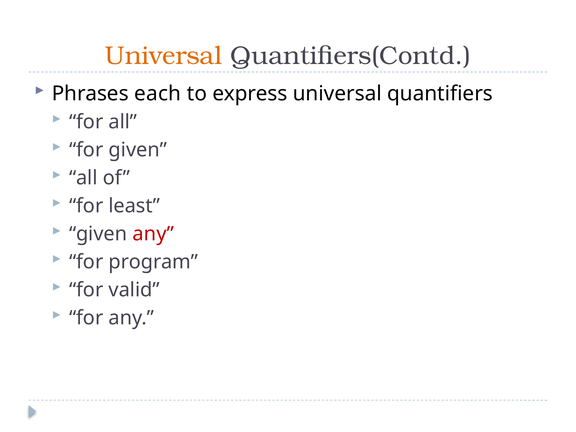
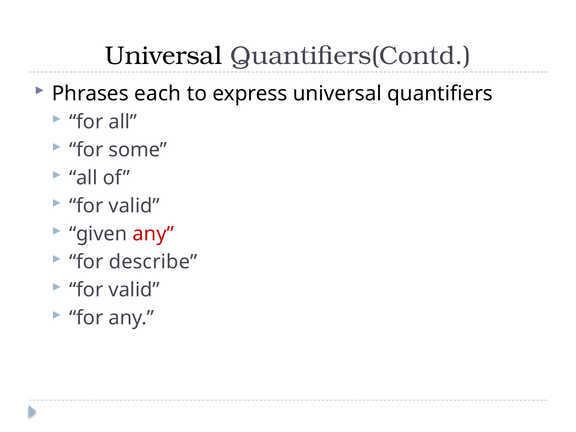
Universal at (163, 56) colour: orange -> black
for given: given -> some
least at (134, 206): least -> valid
program: program -> describe
